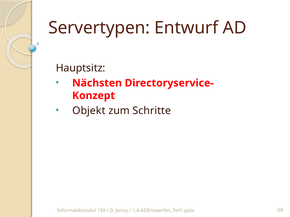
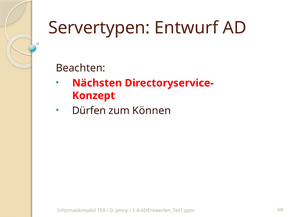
Hauptsitz: Hauptsitz -> Beachten
Objekt: Objekt -> Dürfen
Schritte: Schritte -> Können
